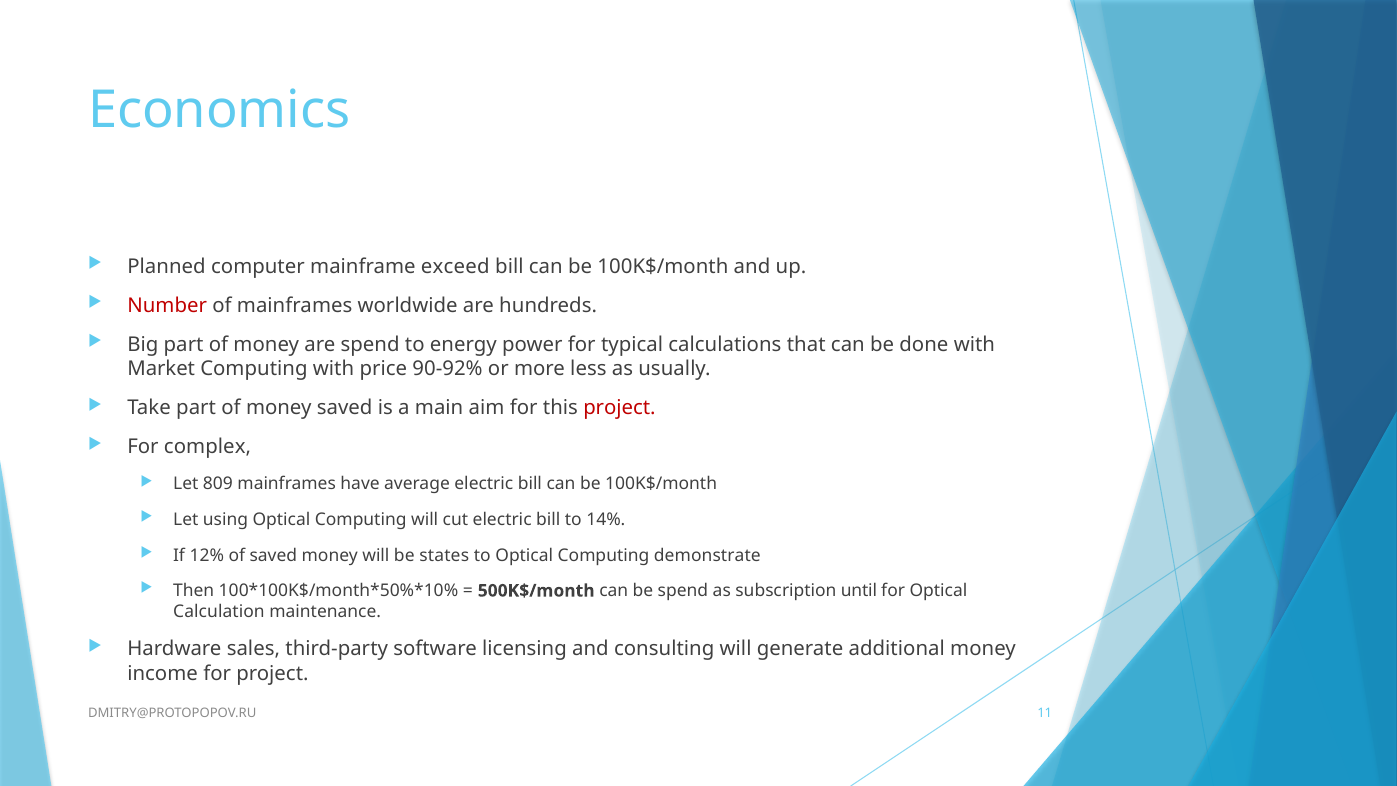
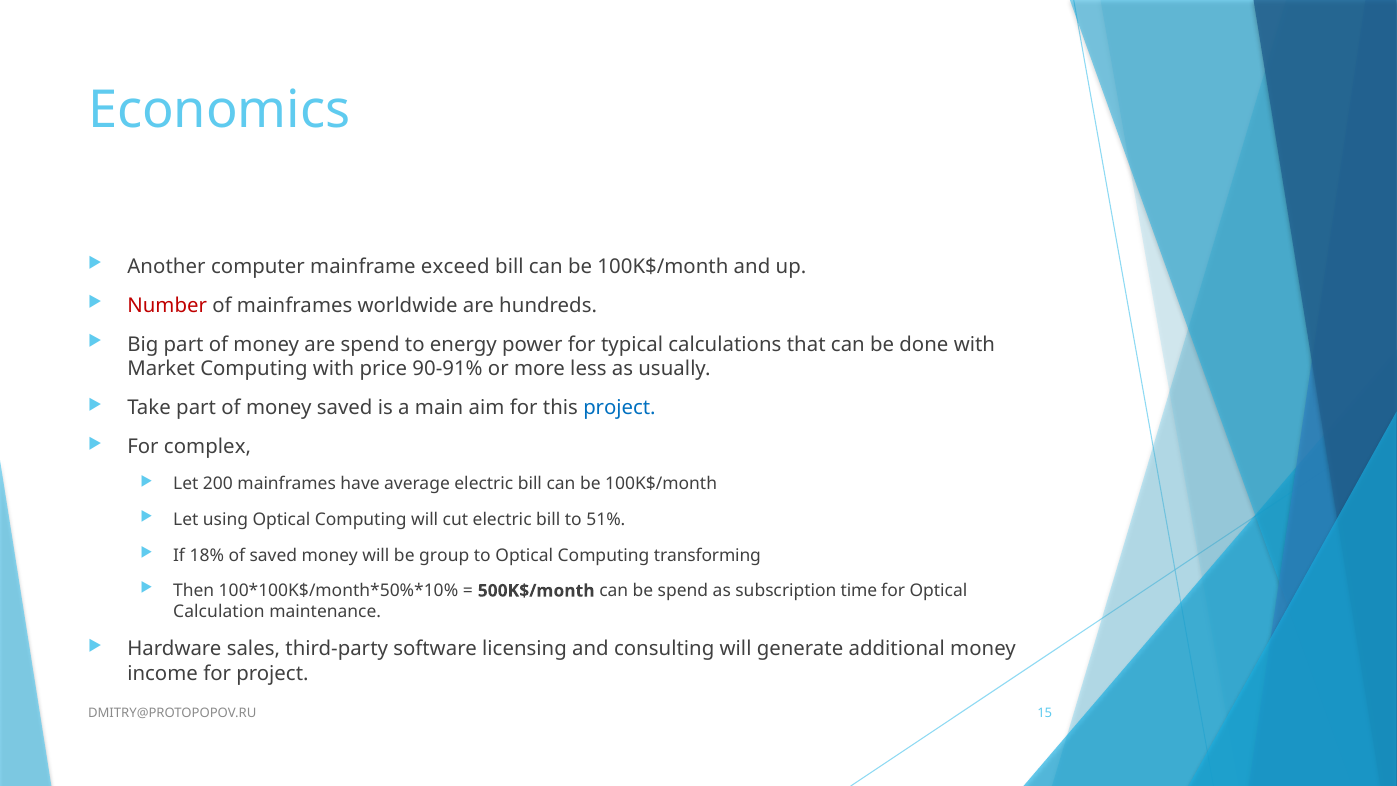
Planned: Planned -> Another
90-92%: 90-92% -> 90-91%
project at (619, 408) colour: red -> blue
809: 809 -> 200
14%: 14% -> 51%
12%: 12% -> 18%
states: states -> group
demonstrate: demonstrate -> transforming
until: until -> time
11: 11 -> 15
